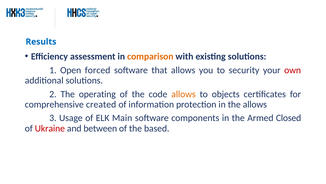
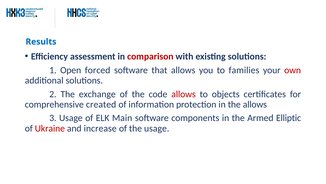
comparison colour: orange -> red
security: security -> families
operating: operating -> exchange
allows at (184, 94) colour: orange -> red
Closed: Closed -> Elliptic
between: between -> increase
the based: based -> usage
